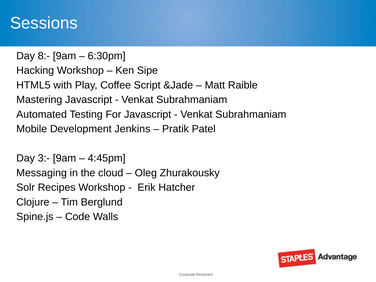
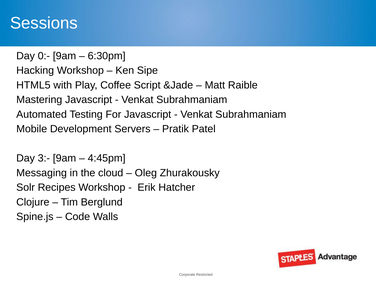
8:-: 8:- -> 0:-
Jenkins: Jenkins -> Servers
